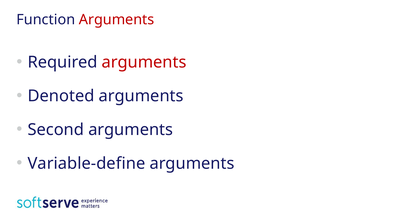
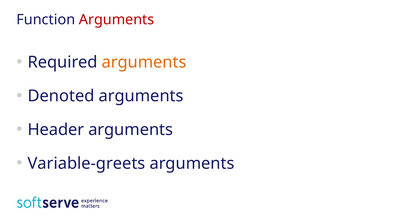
arguments at (144, 62) colour: red -> orange
Second: Second -> Header
Variable-define: Variable-define -> Variable-greets
